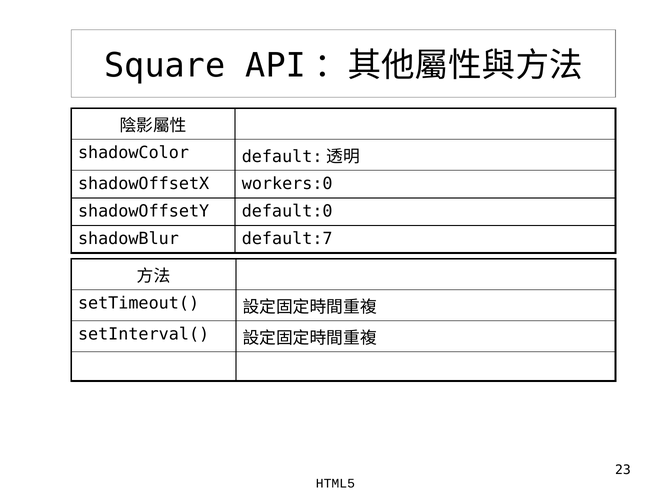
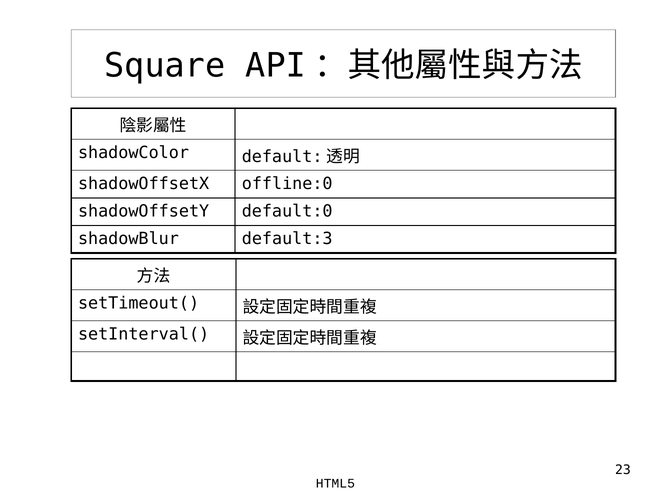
workers:0: workers:0 -> offline:0
default:7: default:7 -> default:3
